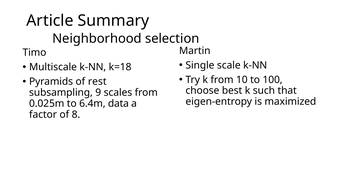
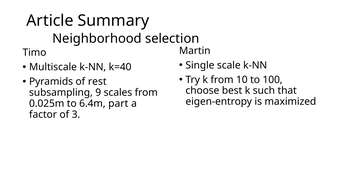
k=18: k=18 -> k=40
data: data -> part
8: 8 -> 3
